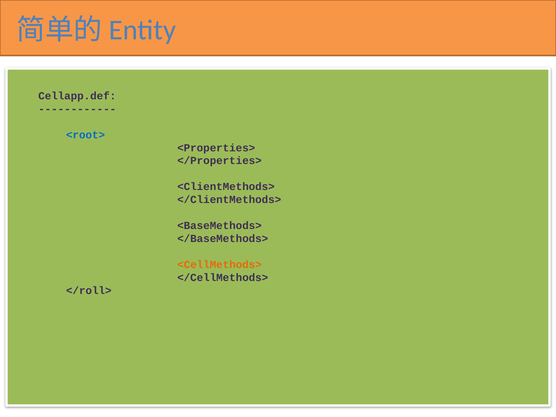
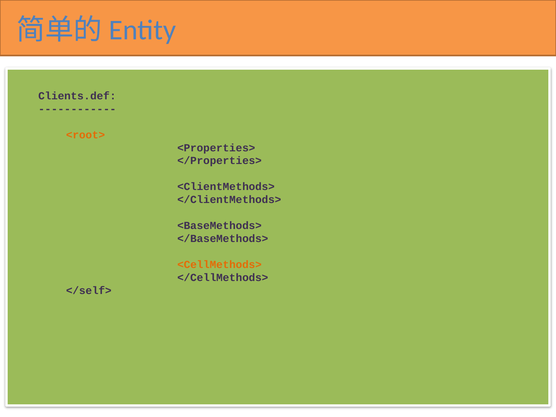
Cellapp.def: Cellapp.def -> Clients.def
<root> colour: blue -> orange
</roll>: </roll> -> </self>
